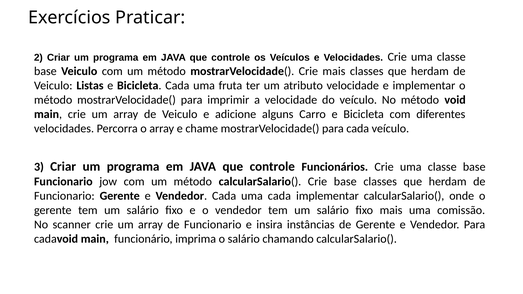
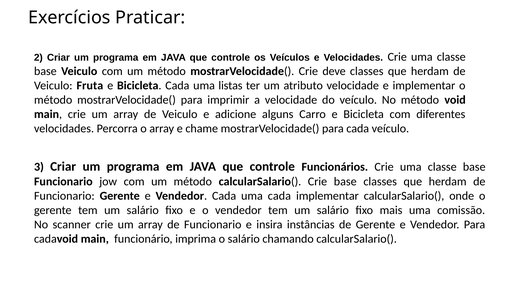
Crie mais: mais -> deve
Listas: Listas -> Fruta
fruta: fruta -> listas
